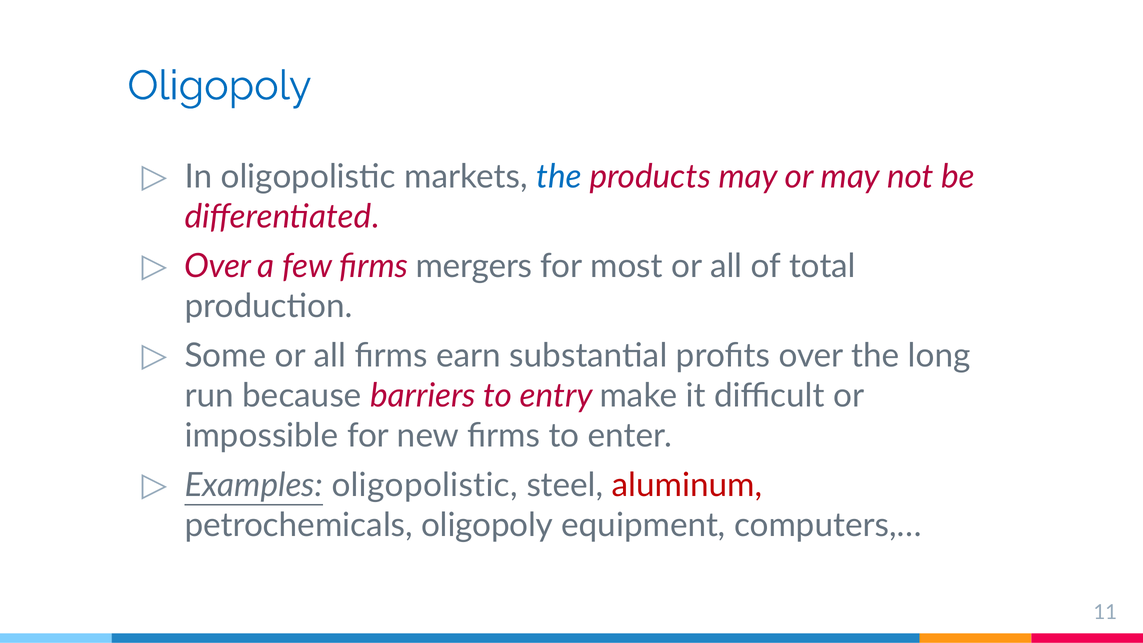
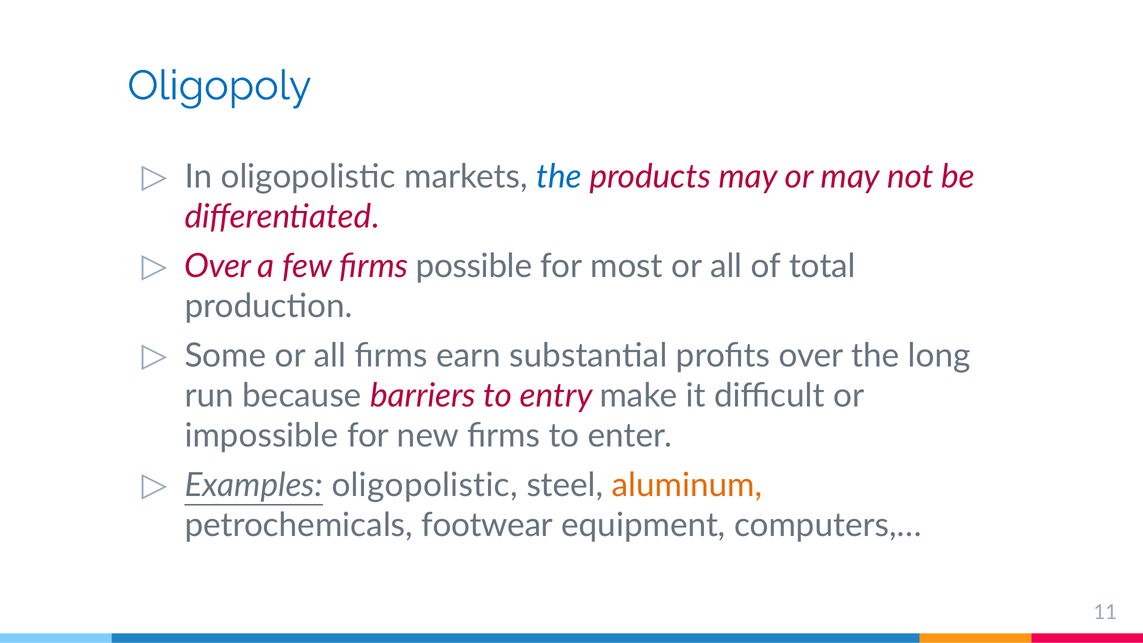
mergers: mergers -> possible
aluminum colour: red -> orange
petrochemicals oligopoly: oligopoly -> footwear
